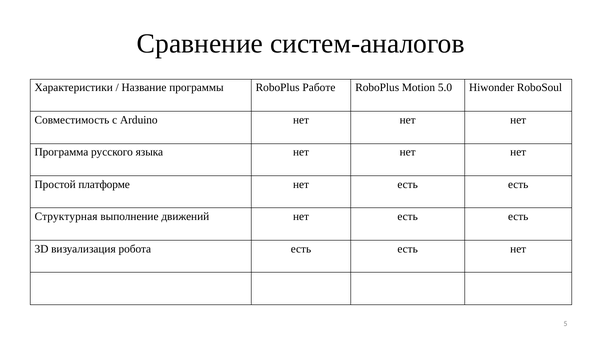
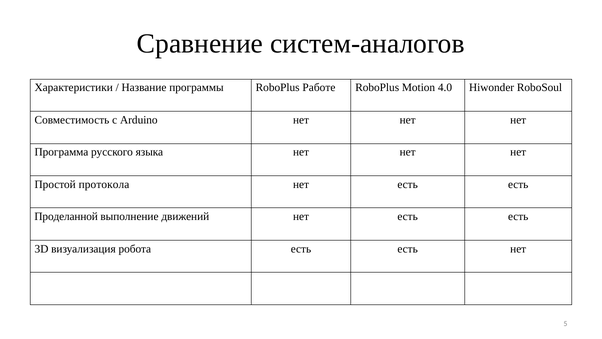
5.0: 5.0 -> 4.0
платформе: платформе -> протокола
Структурная: Структурная -> Проделанной
